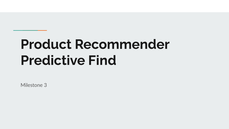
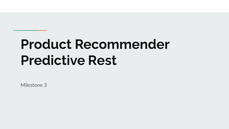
Find: Find -> Rest
